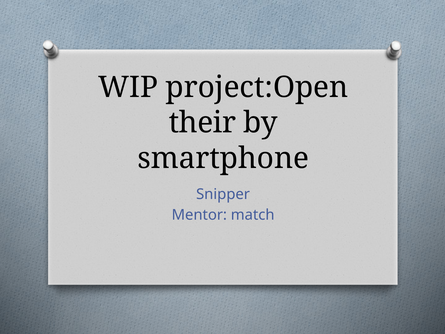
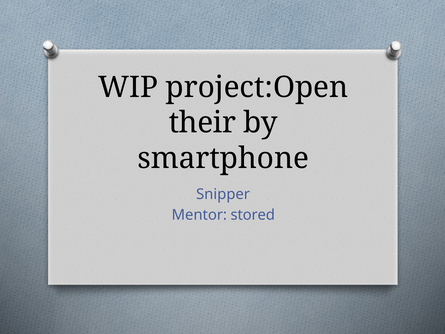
match: match -> stored
